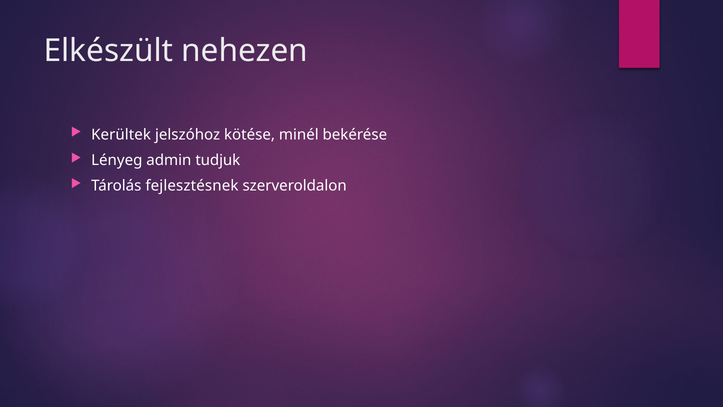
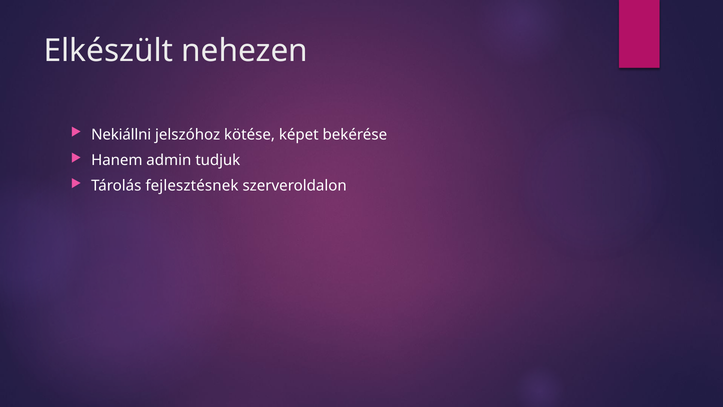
Kerültek: Kerültek -> Nekiállni
minél: minél -> képet
Lényeg: Lényeg -> Hanem
